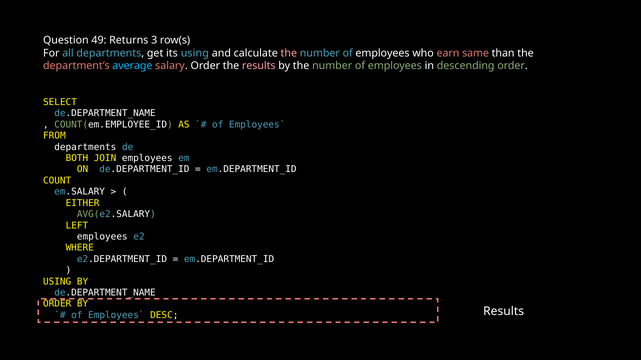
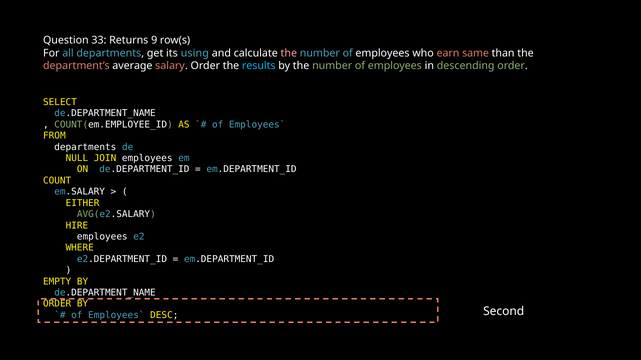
49: 49 -> 33
3: 3 -> 9
average colour: light blue -> white
results at (259, 66) colour: pink -> light blue
BOTH: BOTH -> NULL
LEFT: LEFT -> HIRE
USING at (57, 282): USING -> EMPTY
DESC Results: Results -> Second
